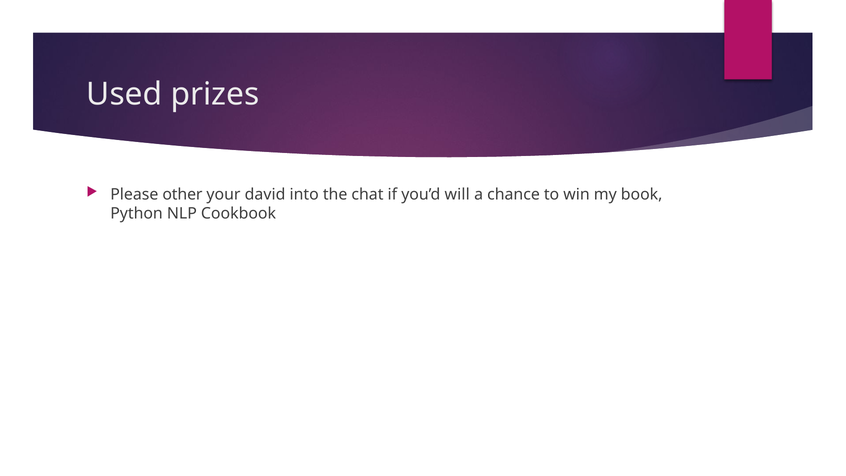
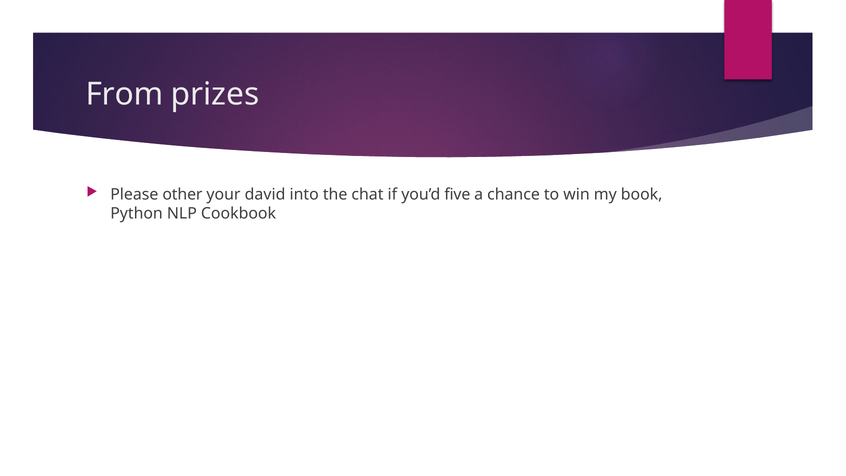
Used: Used -> From
will: will -> five
